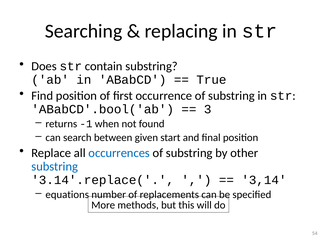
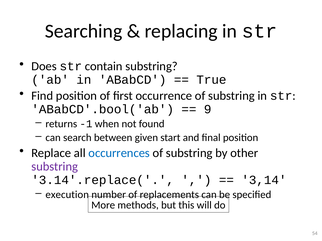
3: 3 -> 9
substring at (55, 167) colour: blue -> purple
equations: equations -> execution
